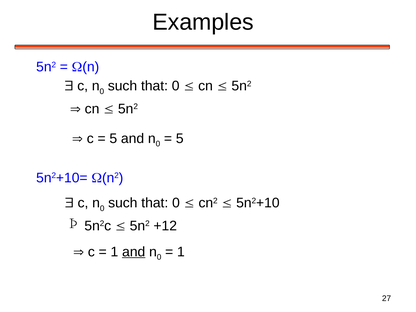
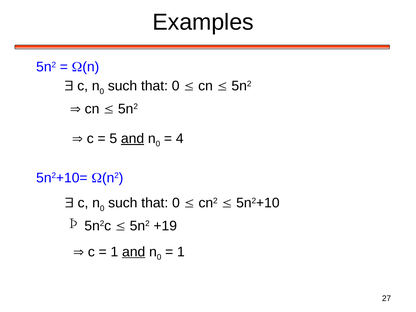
and at (133, 139) underline: none -> present
5 at (180, 139): 5 -> 4
+12: +12 -> +19
